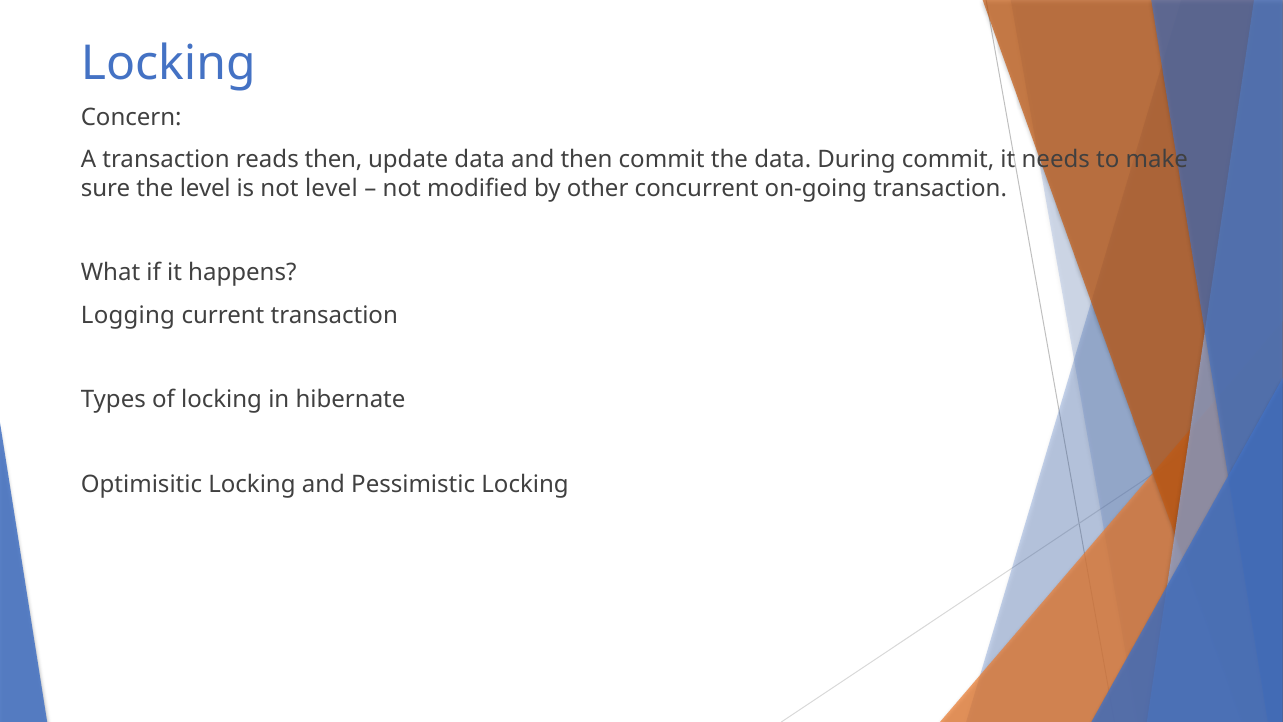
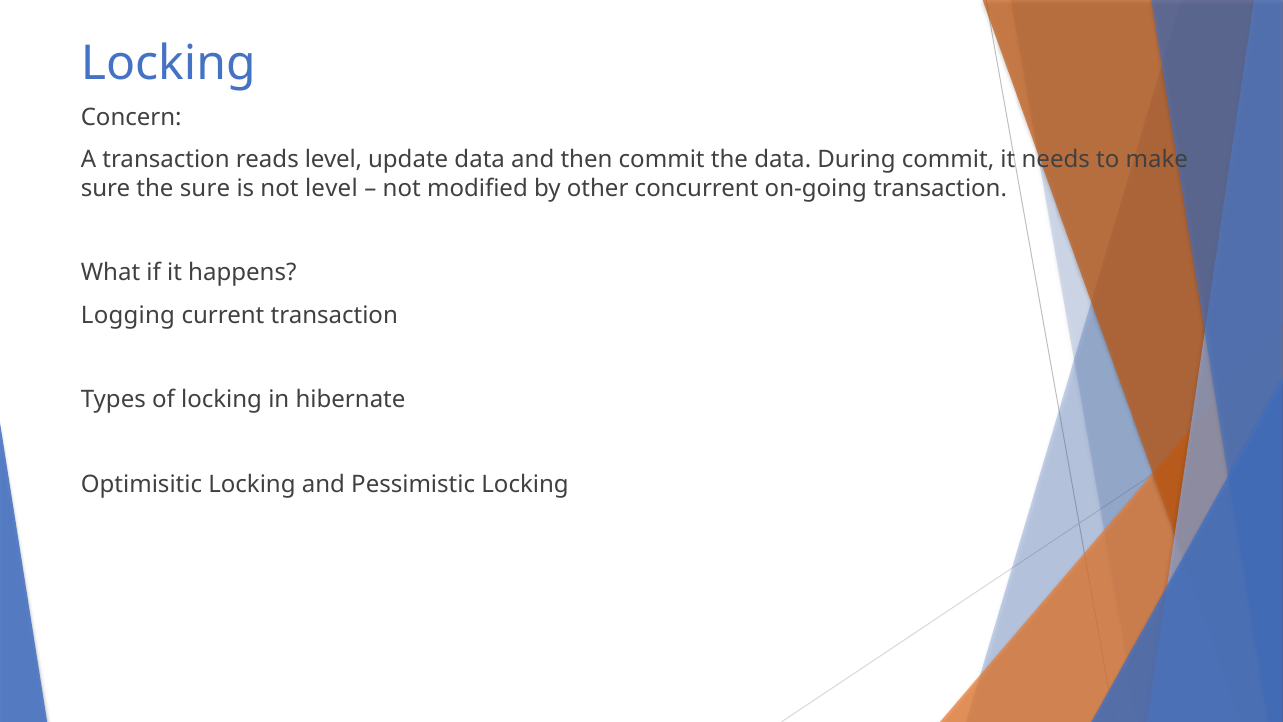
reads then: then -> level
the level: level -> sure
